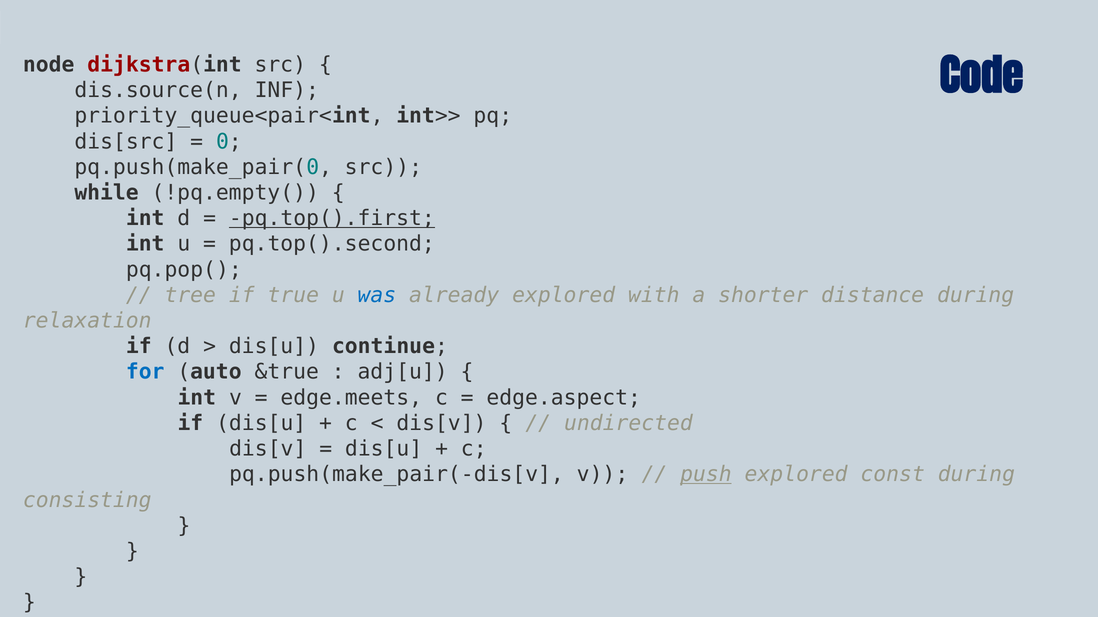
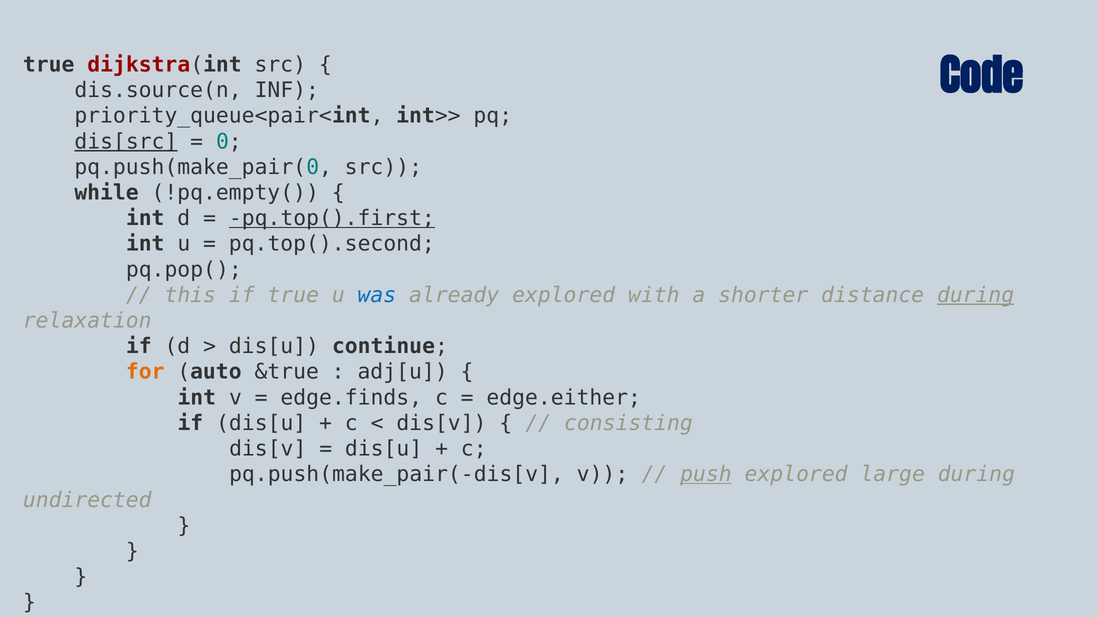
node at (49, 65): node -> true
dis[src underline: none -> present
tree: tree -> this
during at (976, 295) underline: none -> present
for colour: blue -> orange
edge.meets: edge.meets -> edge.finds
edge.aspect: edge.aspect -> edge.either
undirected: undirected -> consisting
const: const -> large
consisting: consisting -> undirected
